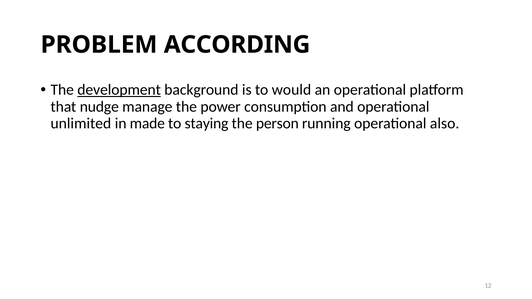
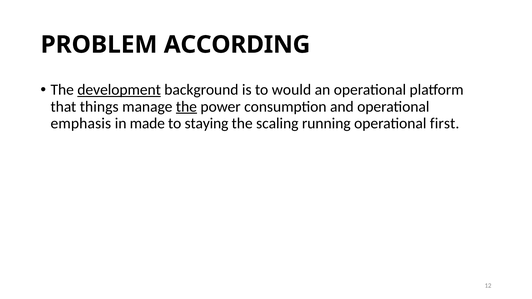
nudge: nudge -> things
the at (186, 107) underline: none -> present
unlimited: unlimited -> emphasis
person: person -> scaling
also: also -> first
